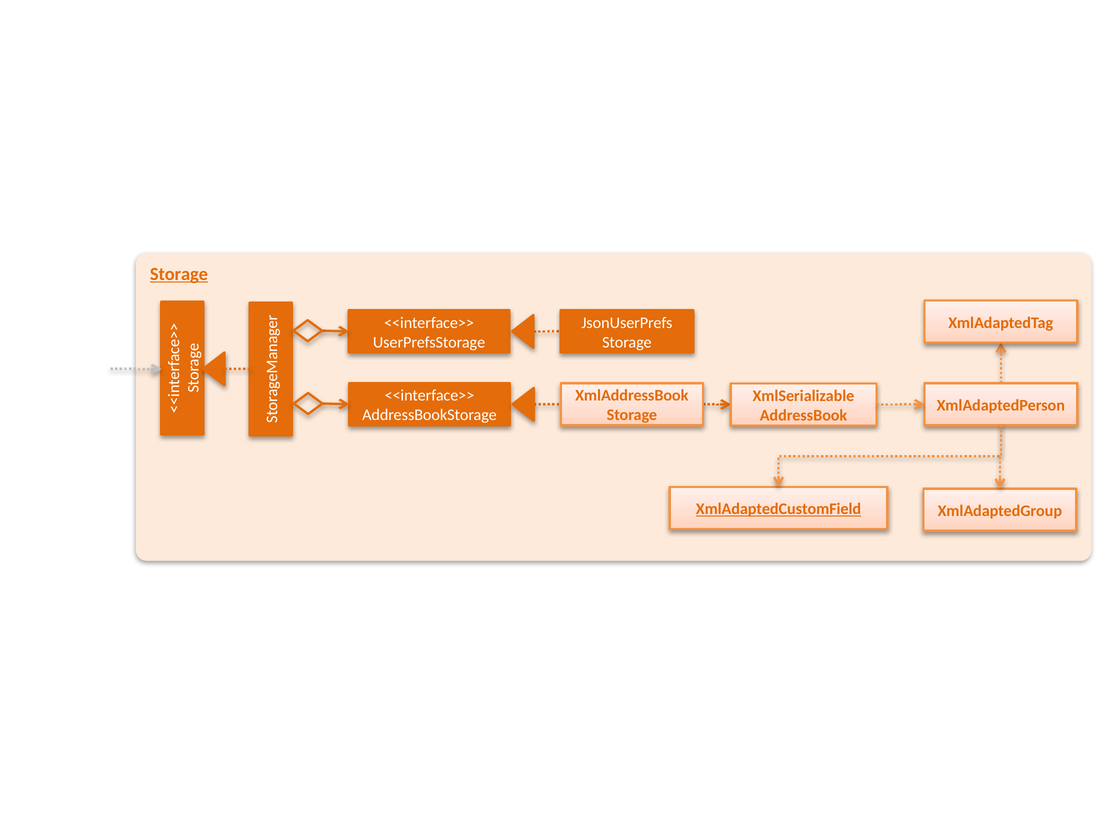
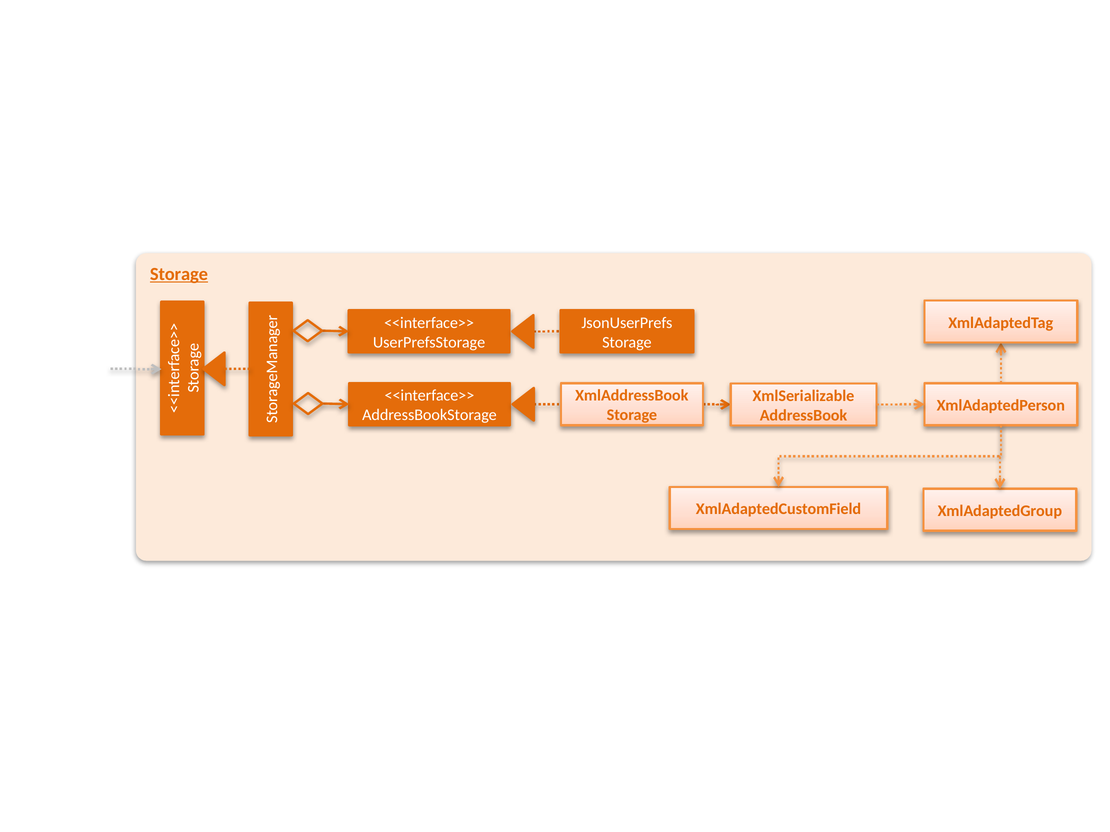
XmlAdaptedCustomField underline: present -> none
